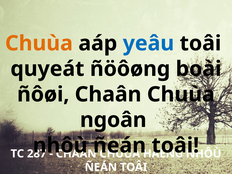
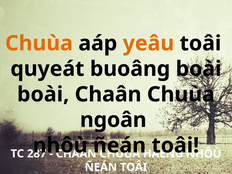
yeâu colour: blue -> orange
ñöôøng: ñöôøng -> buoâng
ñôøi at (43, 94): ñôøi -> boài
